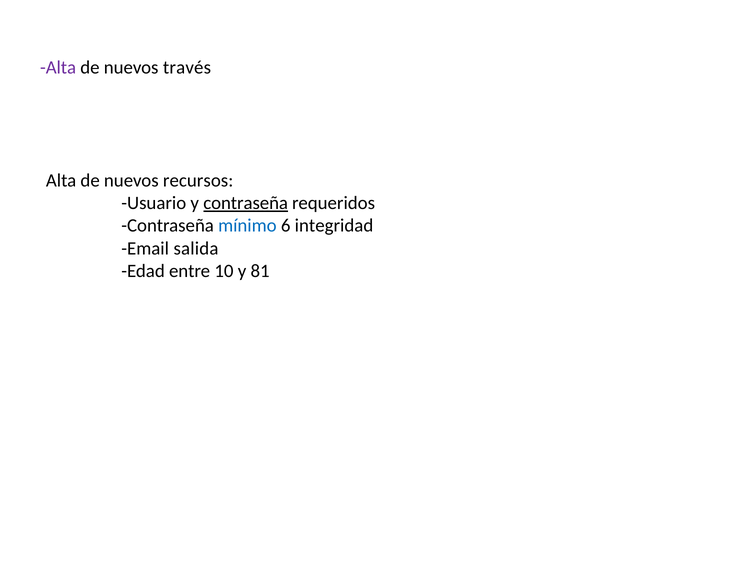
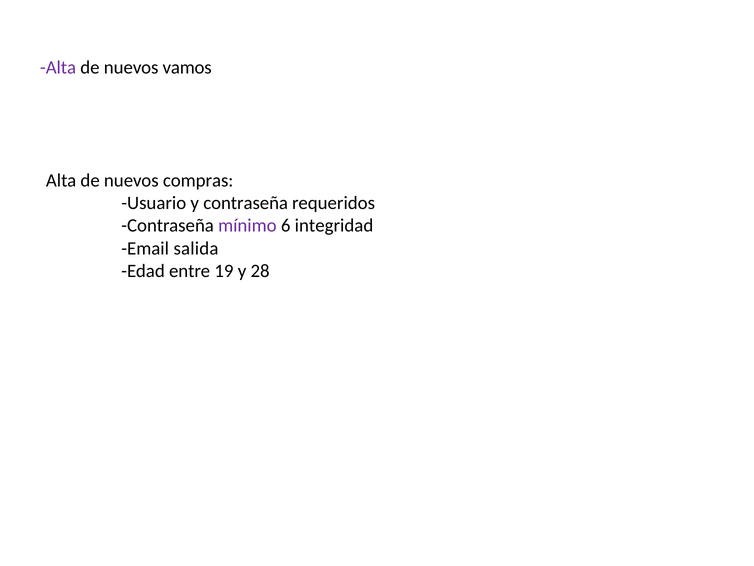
través: través -> vamos
recursos: recursos -> compras
contraseña at (246, 203) underline: present -> none
mínimo colour: blue -> purple
10: 10 -> 19
81: 81 -> 28
